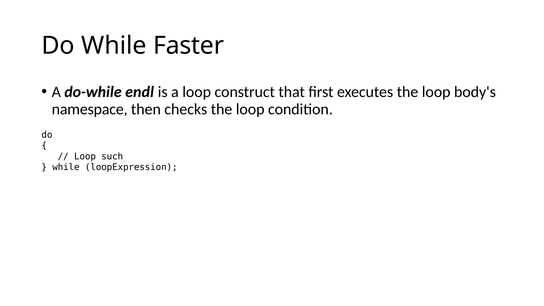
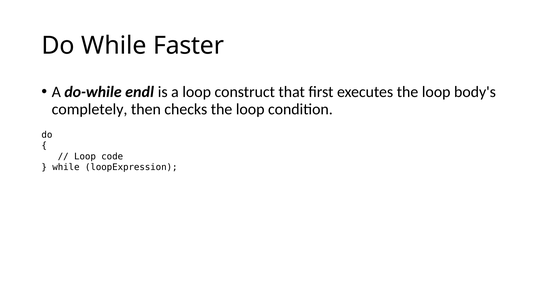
namespace: namespace -> completely
such: such -> code
